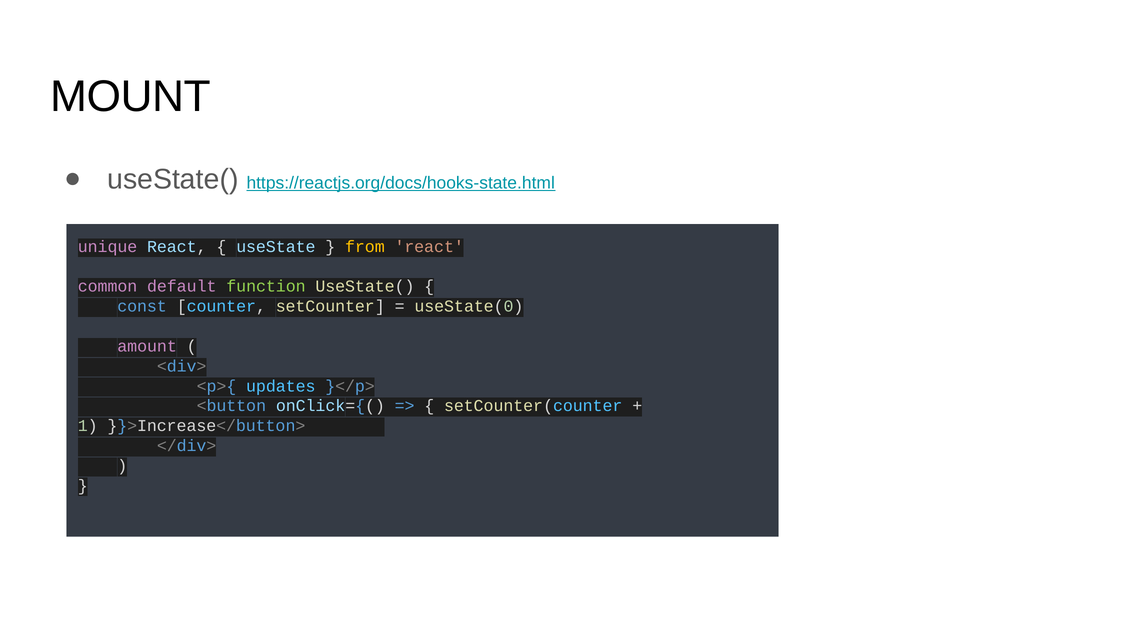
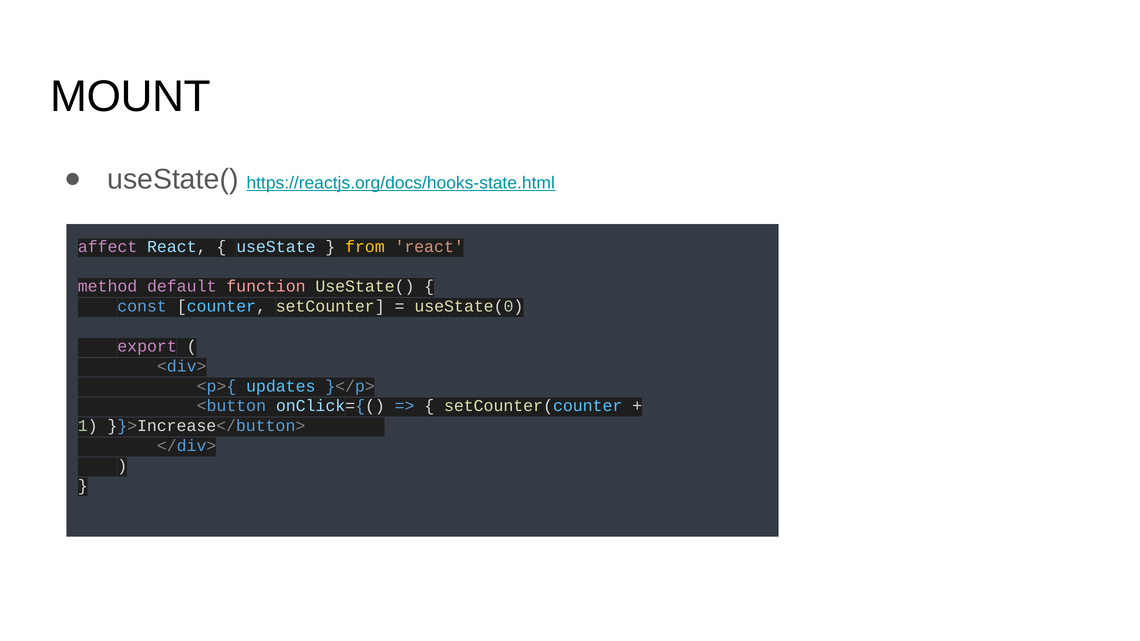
unique: unique -> affect
common: common -> method
function colour: light green -> pink
amount: amount -> export
